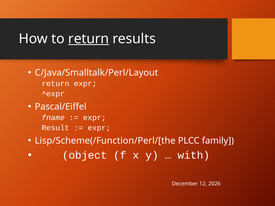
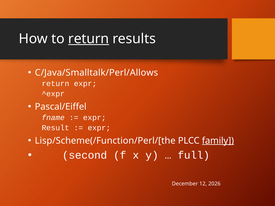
C/Java/Smalltalk/Perl/Layout: C/Java/Smalltalk/Perl/Layout -> C/Java/Smalltalk/Perl/Allows
family underline: none -> present
object: object -> second
with: with -> full
